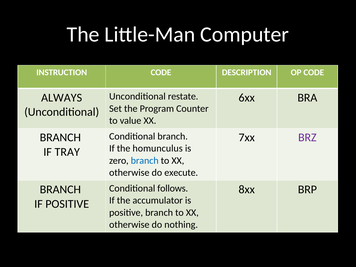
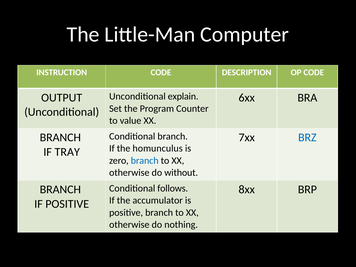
restate: restate -> explain
ALWAYS: ALWAYS -> OUTPUT
BRZ colour: purple -> blue
execute: execute -> without
